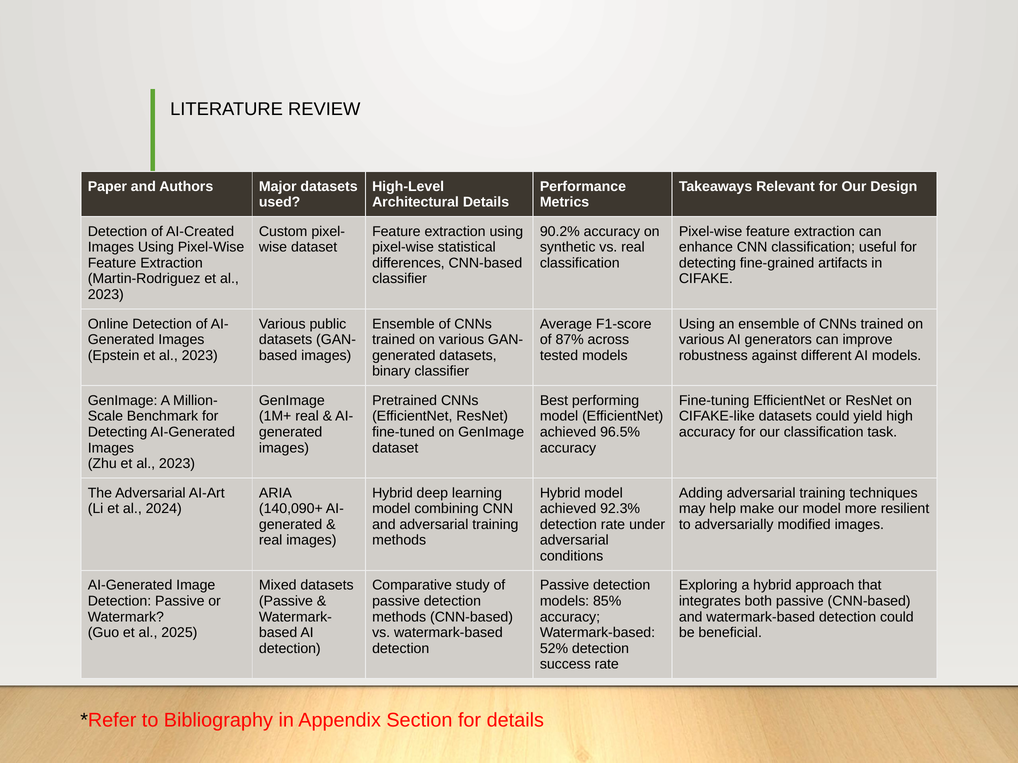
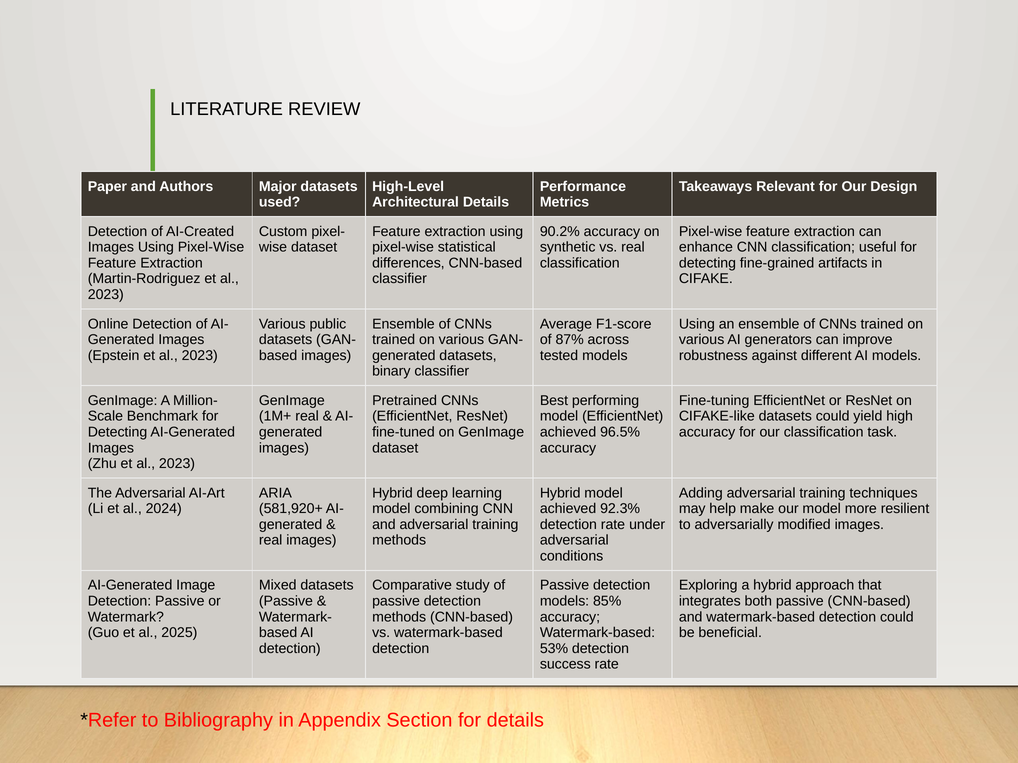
140,090+: 140,090+ -> 581,920+
52%: 52% -> 53%
